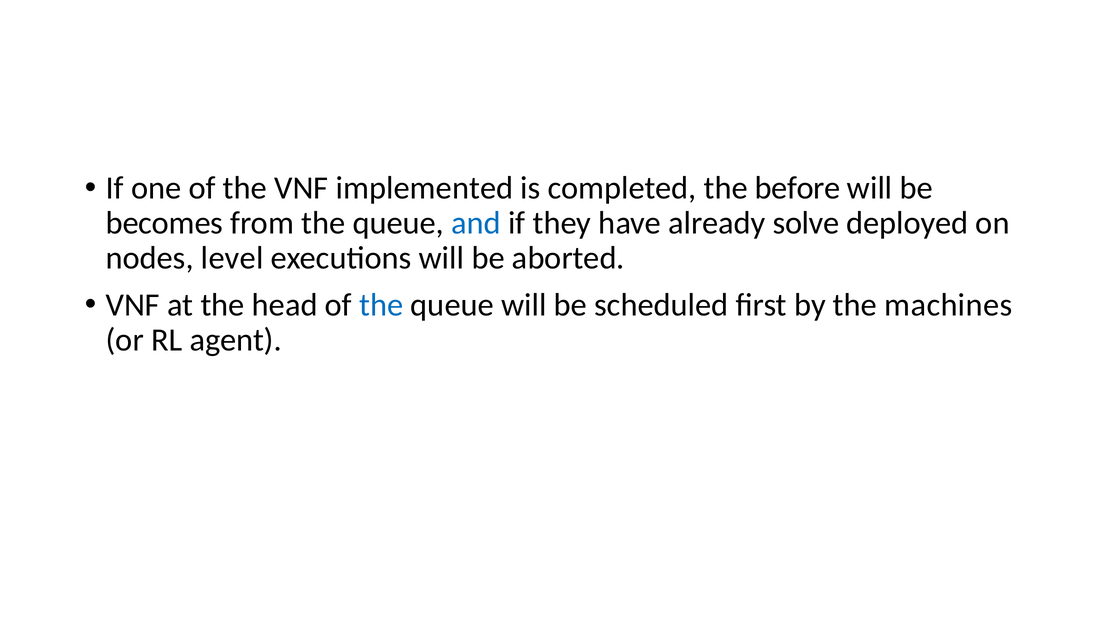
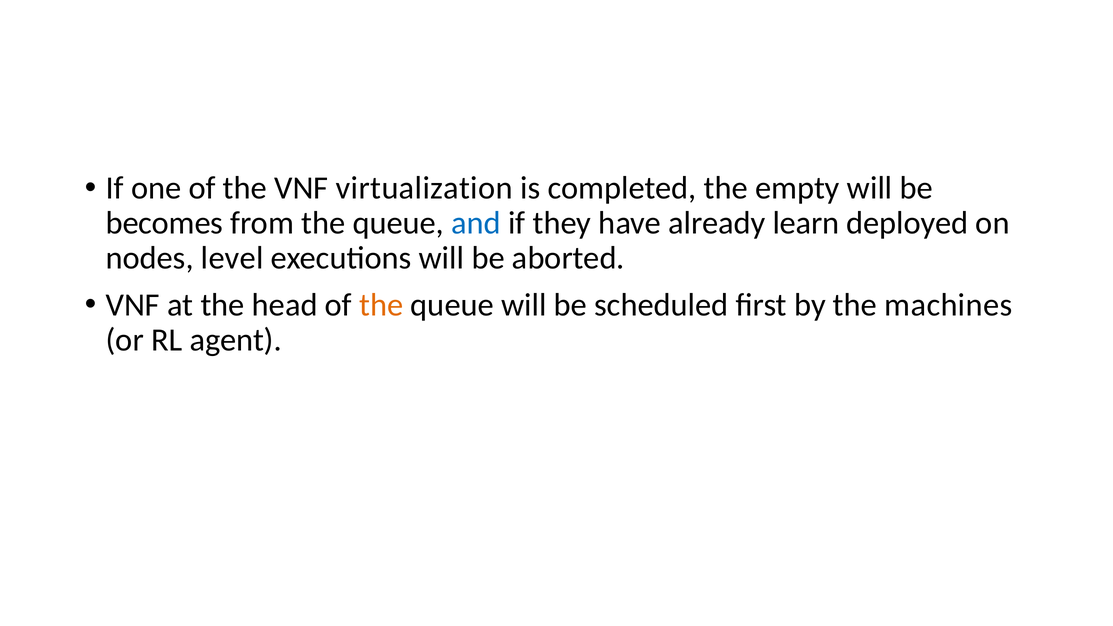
implemented: implemented -> virtualization
before: before -> empty
solve: solve -> learn
the at (381, 305) colour: blue -> orange
